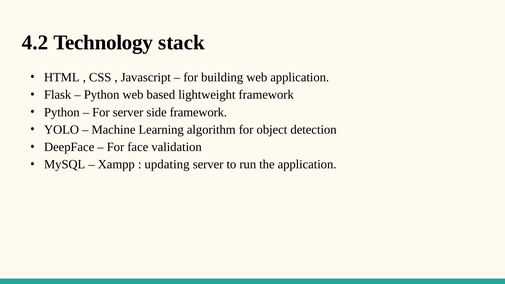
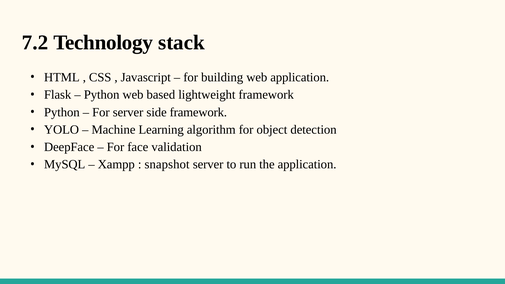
4.2: 4.2 -> 7.2
updating: updating -> snapshot
